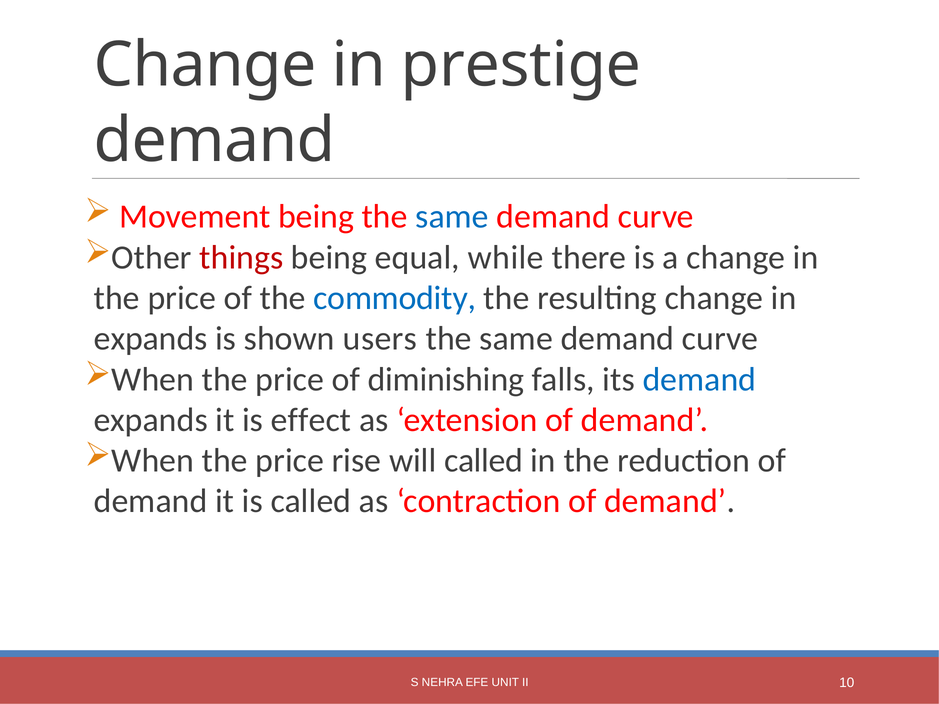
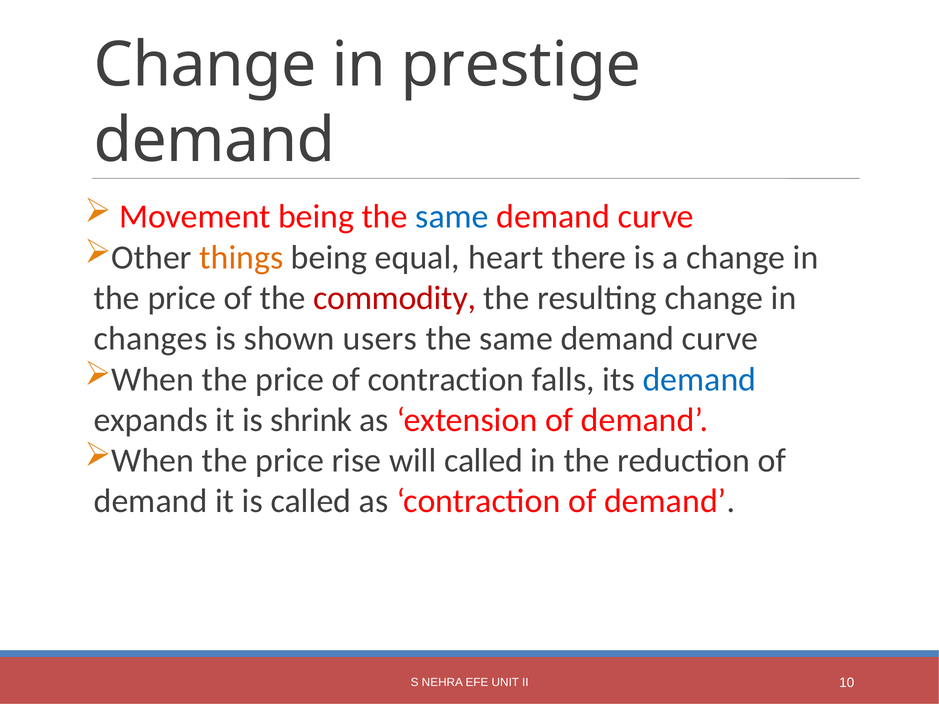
things colour: red -> orange
while: while -> heart
commodity colour: blue -> red
expands at (151, 339): expands -> changes
of diminishing: diminishing -> contraction
effect: effect -> shrink
